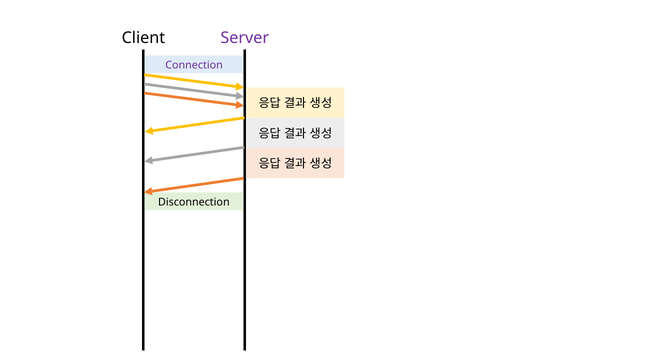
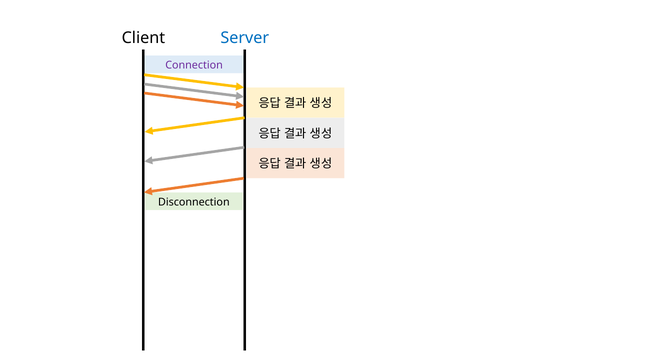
Server colour: purple -> blue
